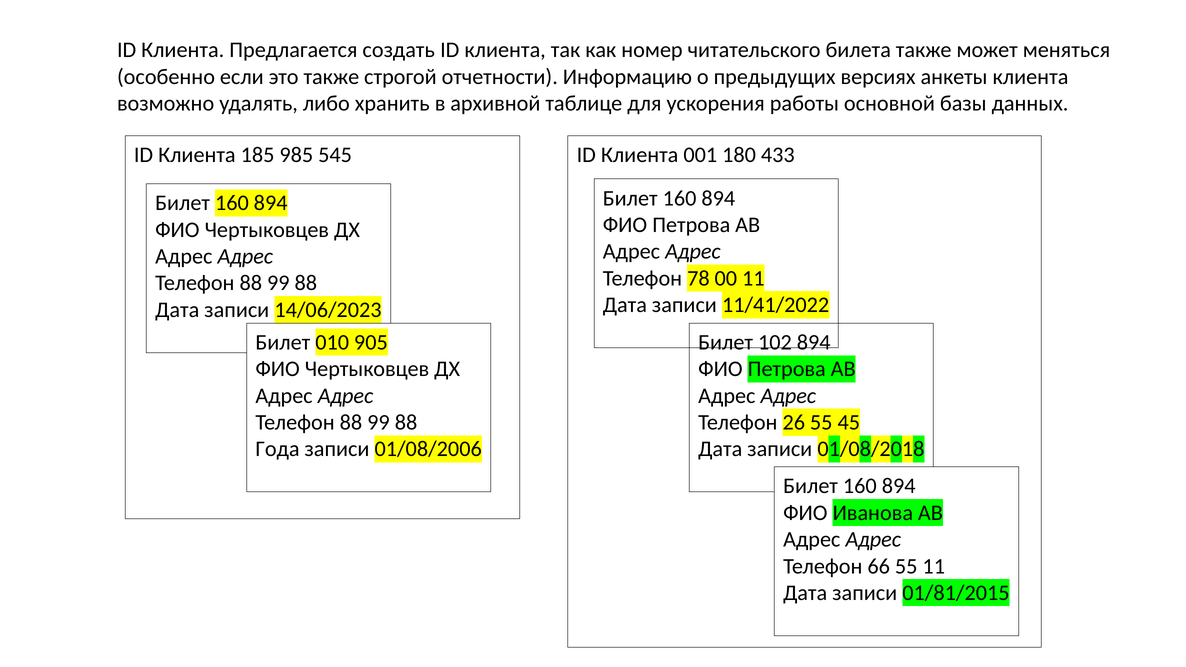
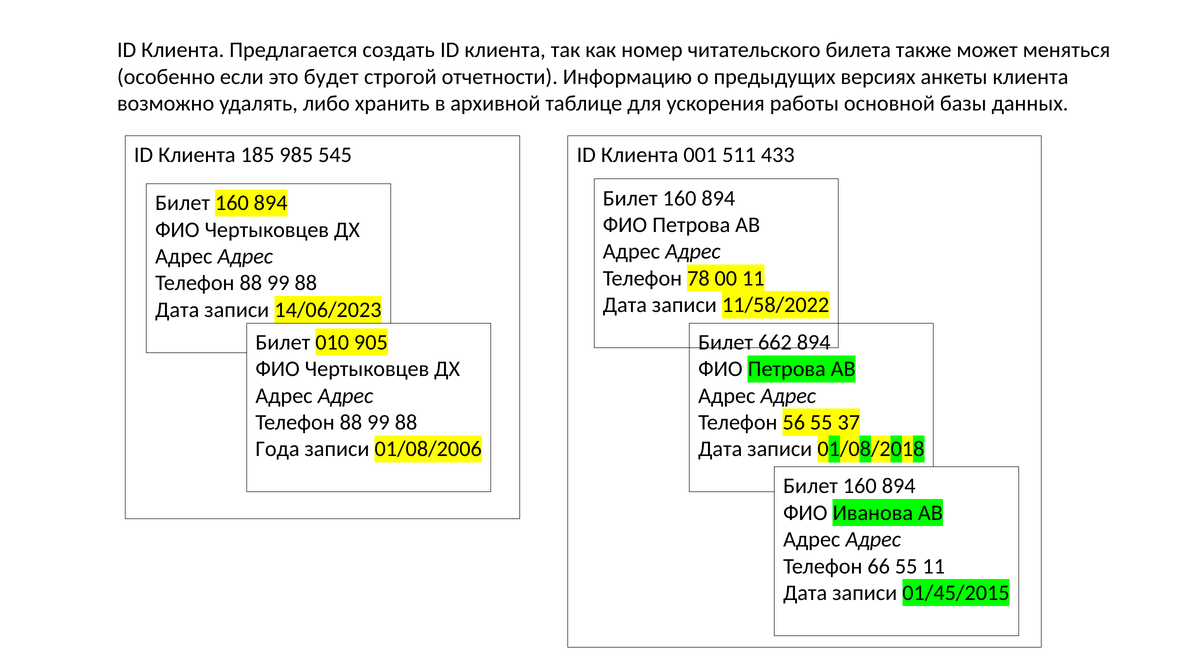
это также: также -> будет
180: 180 -> 511
11/41/2022: 11/41/2022 -> 11/58/2022
102: 102 -> 662
26: 26 -> 56
45: 45 -> 37
01/81/2015: 01/81/2015 -> 01/45/2015
